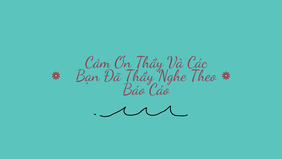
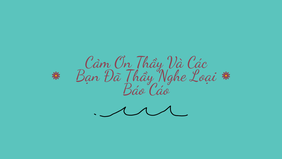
Theo: Theo -> Loại
